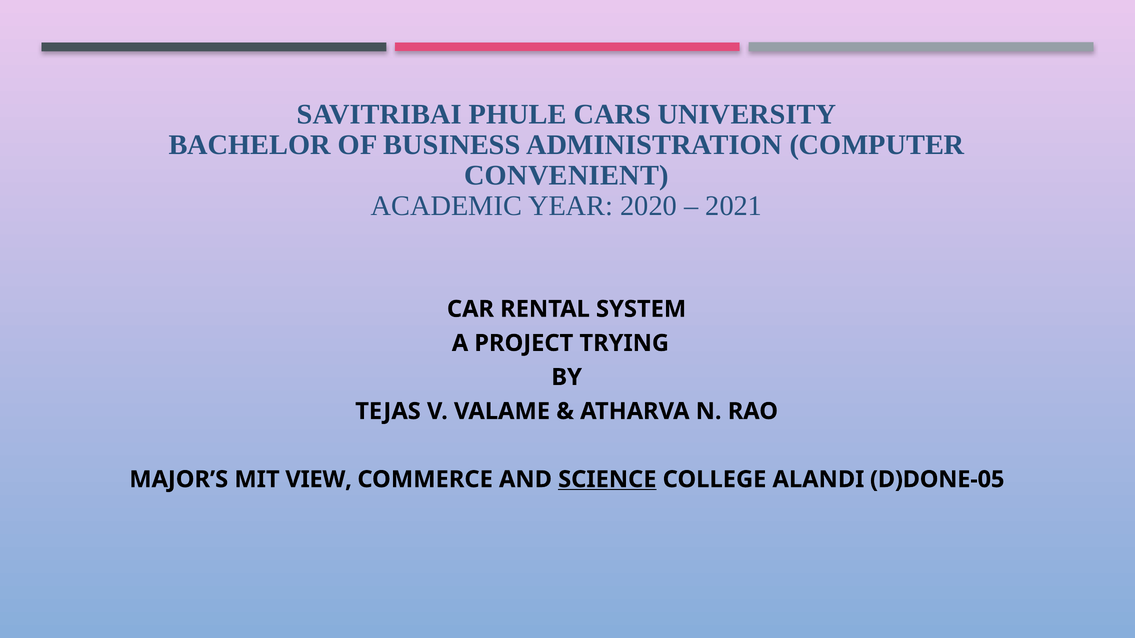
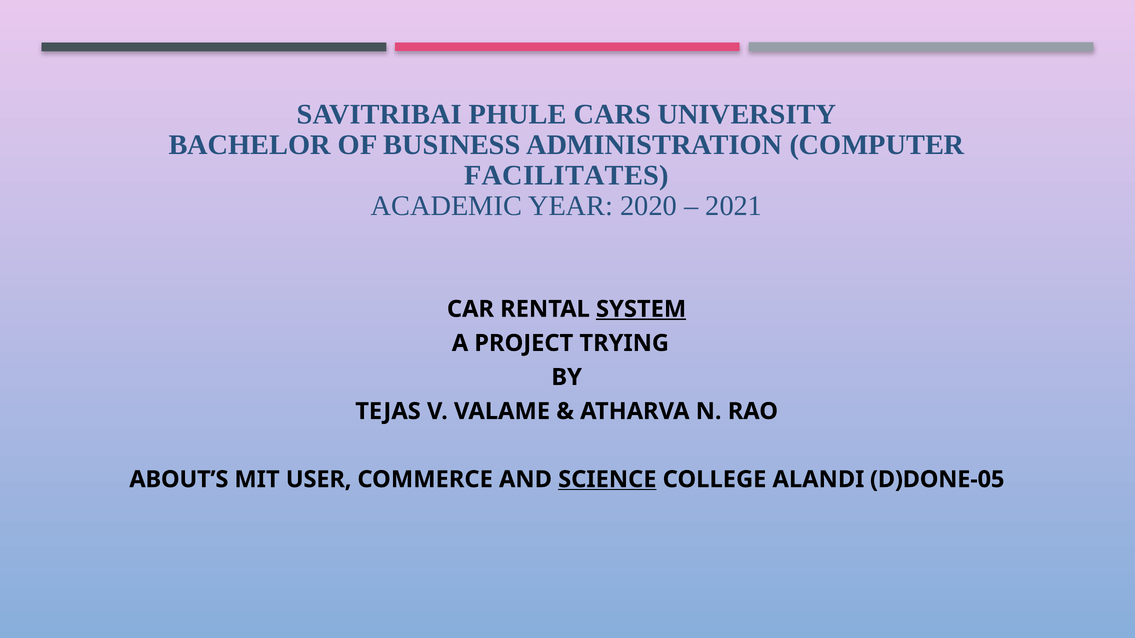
CONVENIENT: CONVENIENT -> FACILITATES
SYSTEM underline: none -> present
MAJOR’S: MAJOR’S -> ABOUT’S
VIEW: VIEW -> USER
